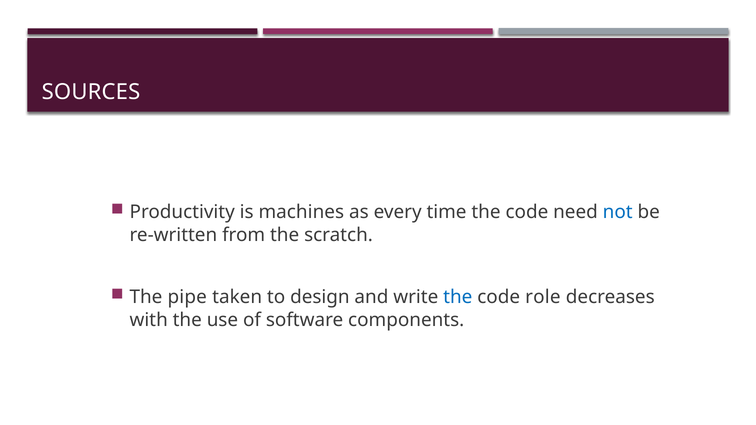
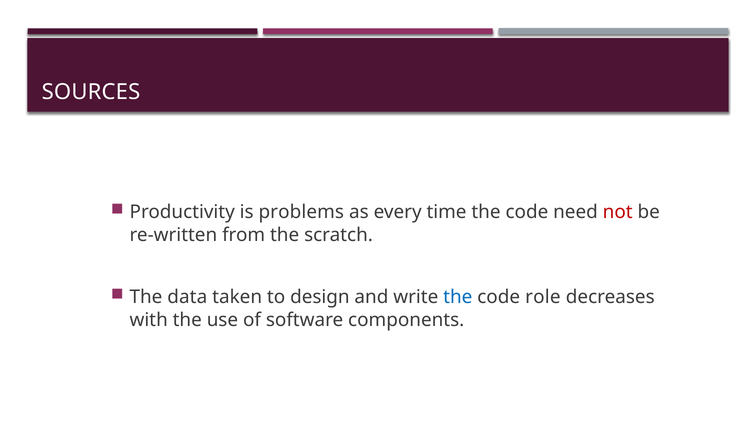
machines: machines -> problems
not colour: blue -> red
pipe: pipe -> data
